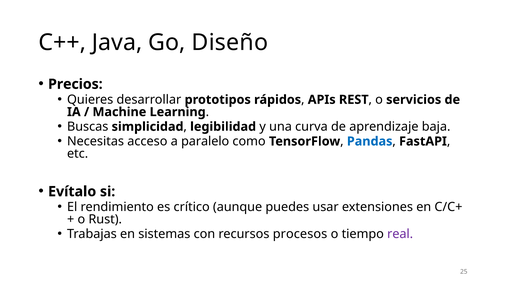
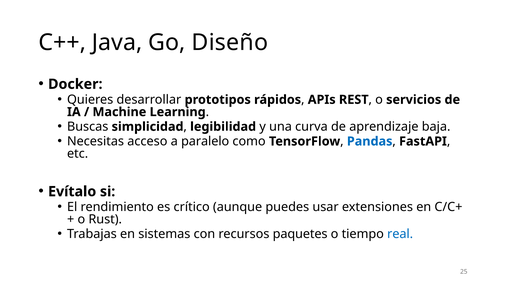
Precios: Precios -> Docker
procesos: procesos -> paquetes
real colour: purple -> blue
